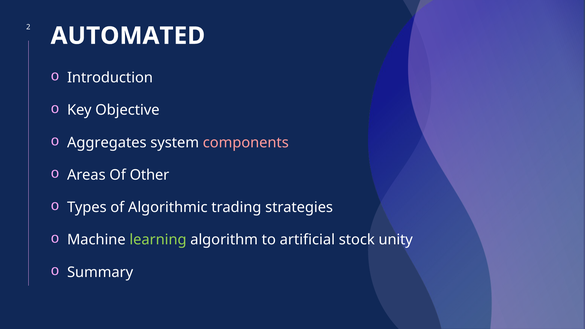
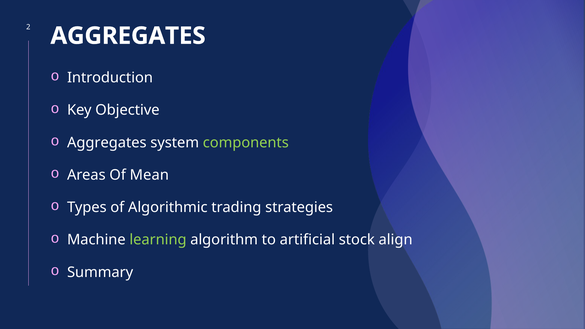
AUTOMATED at (128, 36): AUTOMATED -> AGGREGATES
components colour: pink -> light green
Other: Other -> Mean
unity: unity -> align
